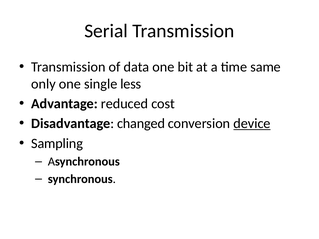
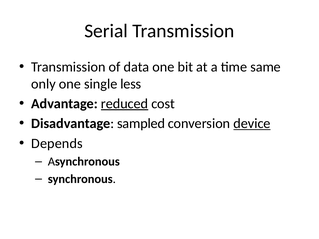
reduced underline: none -> present
changed: changed -> sampled
Sampling: Sampling -> Depends
